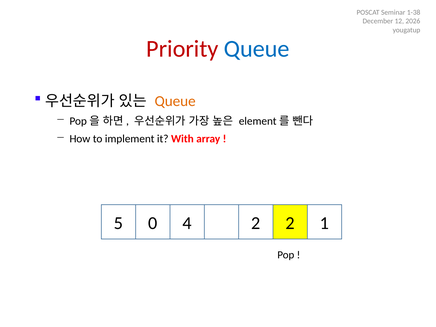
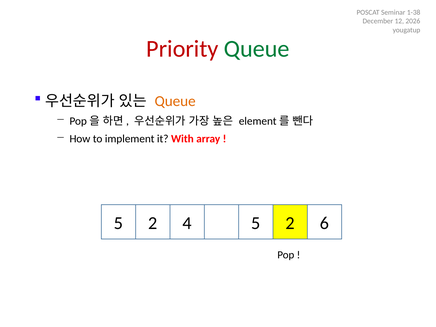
Queue at (257, 49) colour: blue -> green
0 at (153, 223): 0 -> 2
4 2: 2 -> 5
1: 1 -> 6
